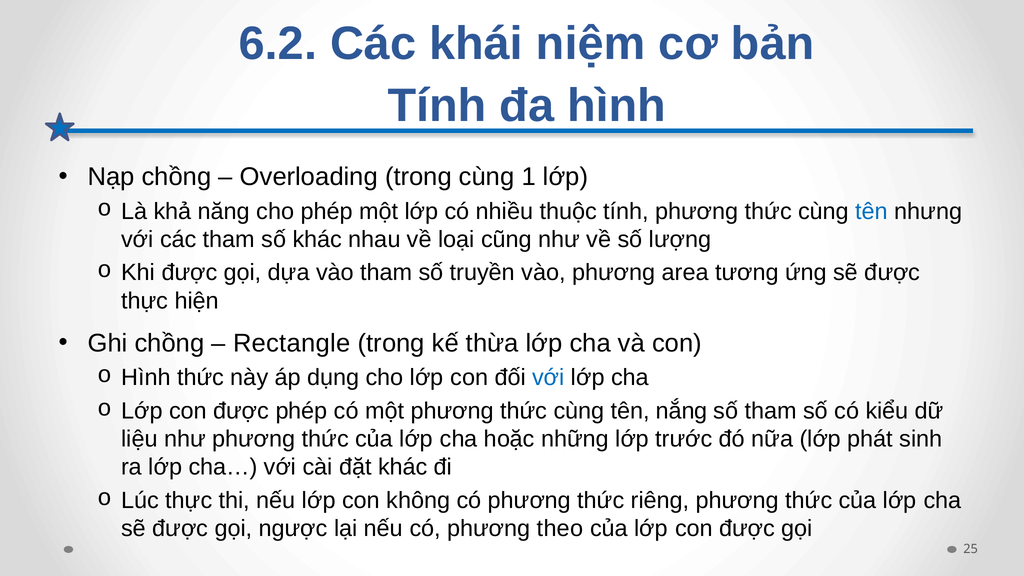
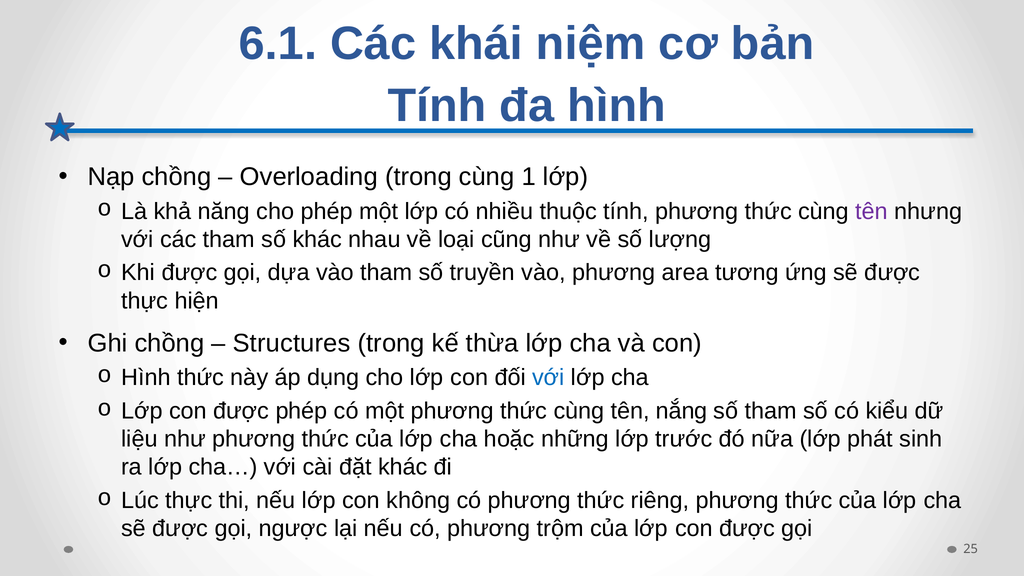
6.2: 6.2 -> 6.1
tên at (872, 211) colour: blue -> purple
Rectangle: Rectangle -> Structures
theo: theo -> trộm
